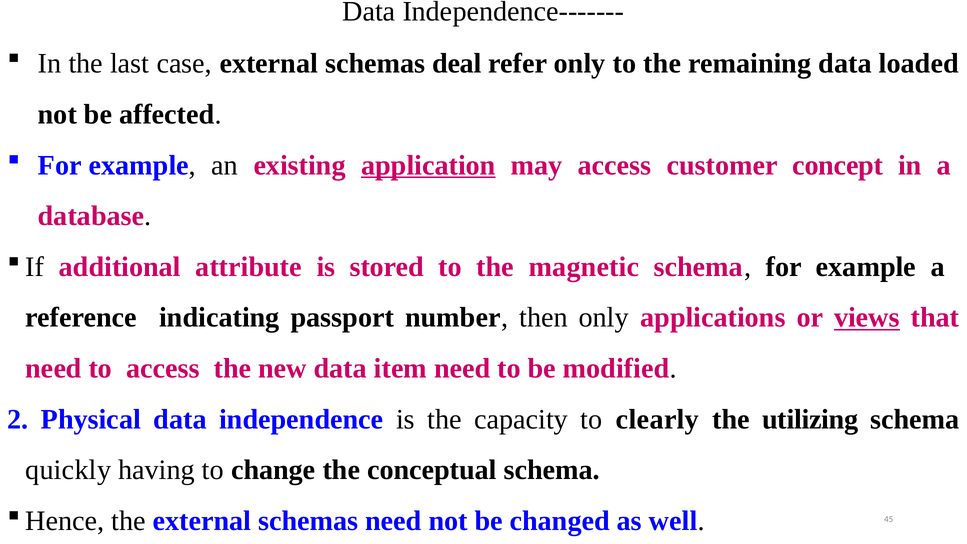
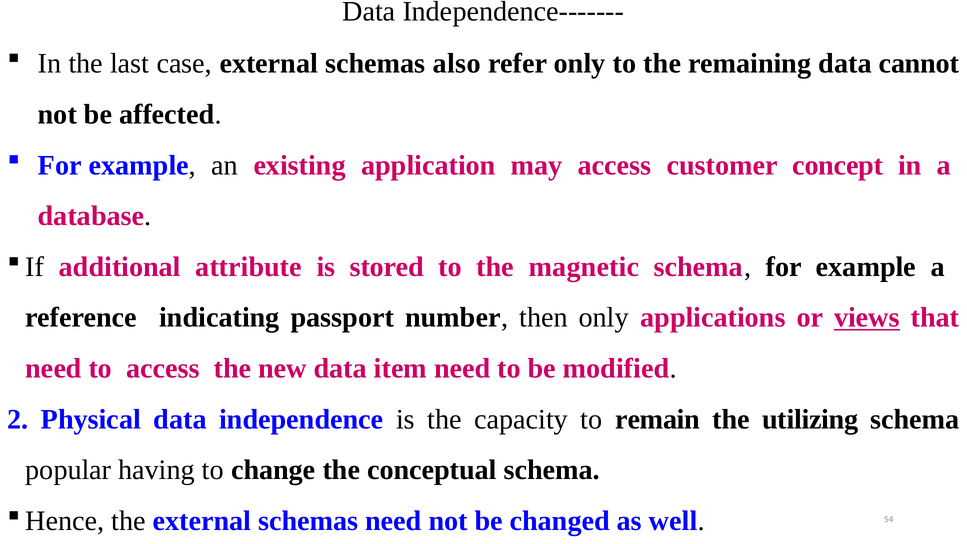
deal: deal -> also
loaded: loaded -> cannot
application underline: present -> none
clearly: clearly -> remain
quickly: quickly -> popular
45: 45 -> 54
